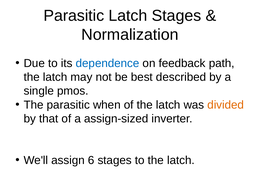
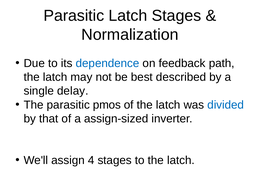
pmos: pmos -> delay
when: when -> pmos
divided colour: orange -> blue
6: 6 -> 4
